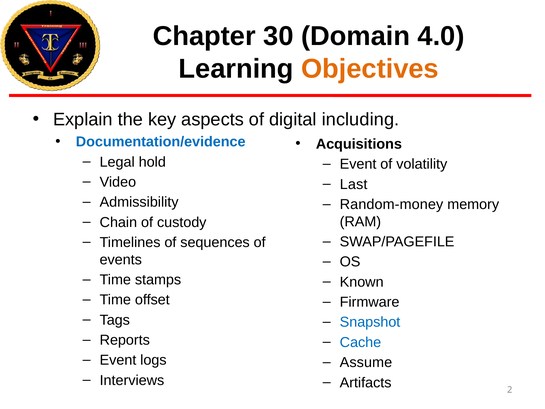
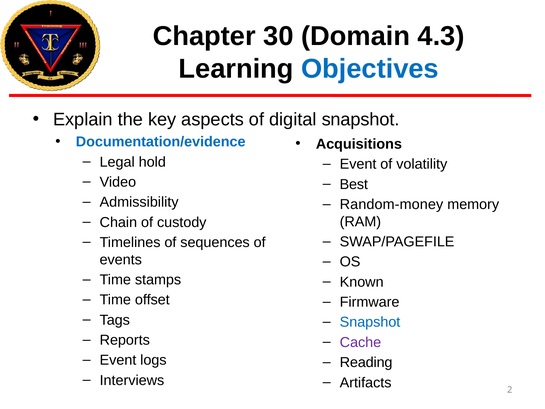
4.0: 4.0 -> 4.3
Objectives colour: orange -> blue
digital including: including -> snapshot
Last: Last -> Best
Cache colour: blue -> purple
Assume: Assume -> Reading
